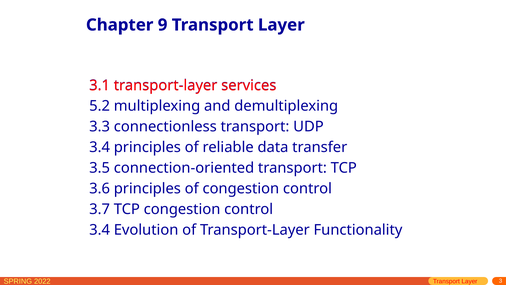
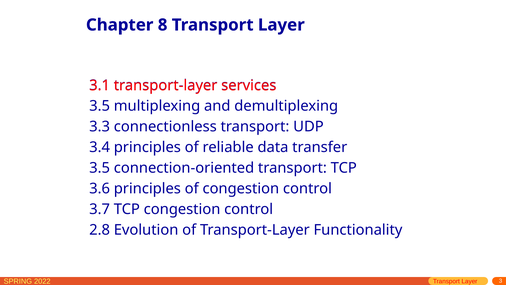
9: 9 -> 8
5.2 at (100, 106): 5.2 -> 3.5
3.4 at (100, 230): 3.4 -> 2.8
